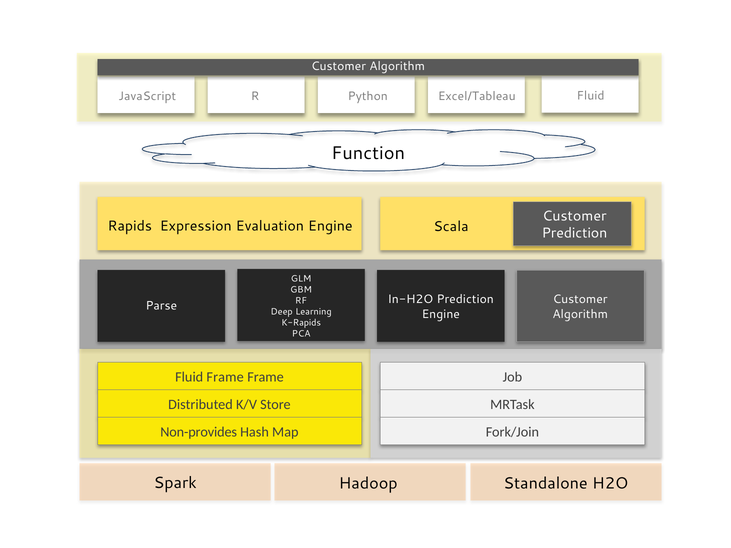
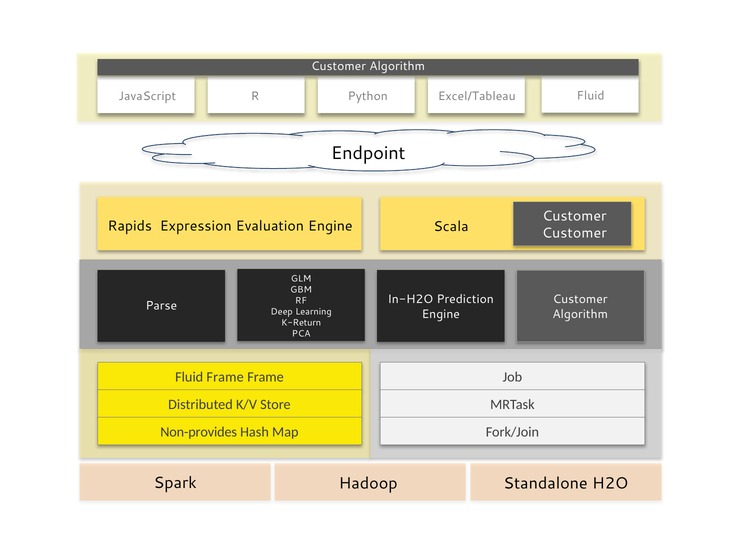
Function: Function -> Endpoint
Prediction at (574, 233): Prediction -> Customer
K-Rapids: K-Rapids -> K-Return
